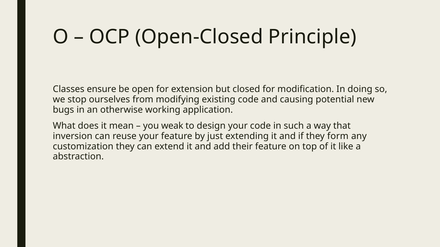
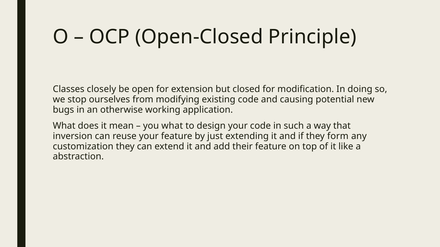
ensure: ensure -> closely
you weak: weak -> what
